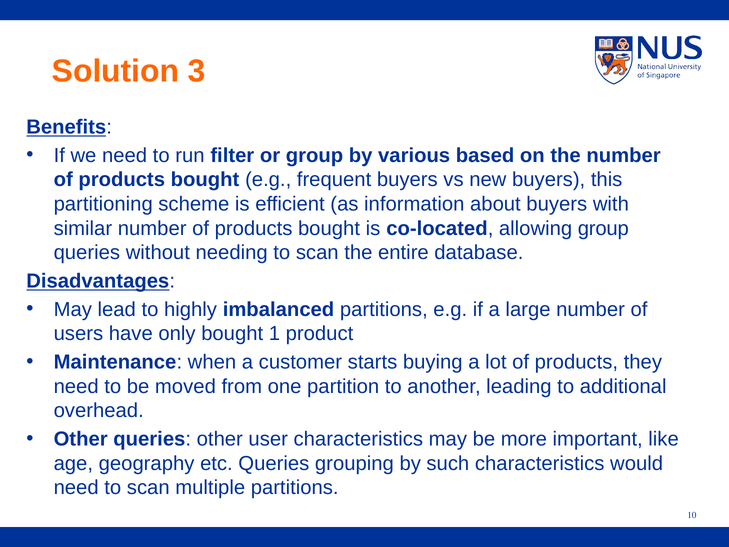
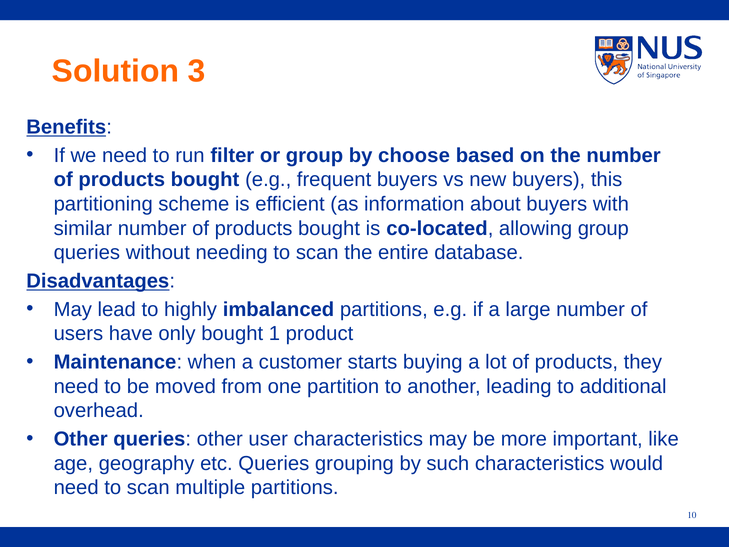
various: various -> choose
